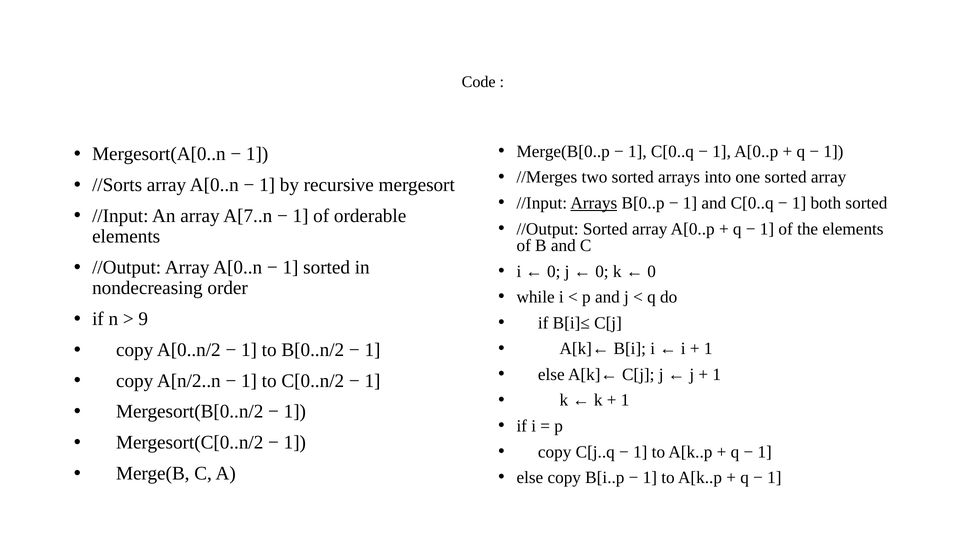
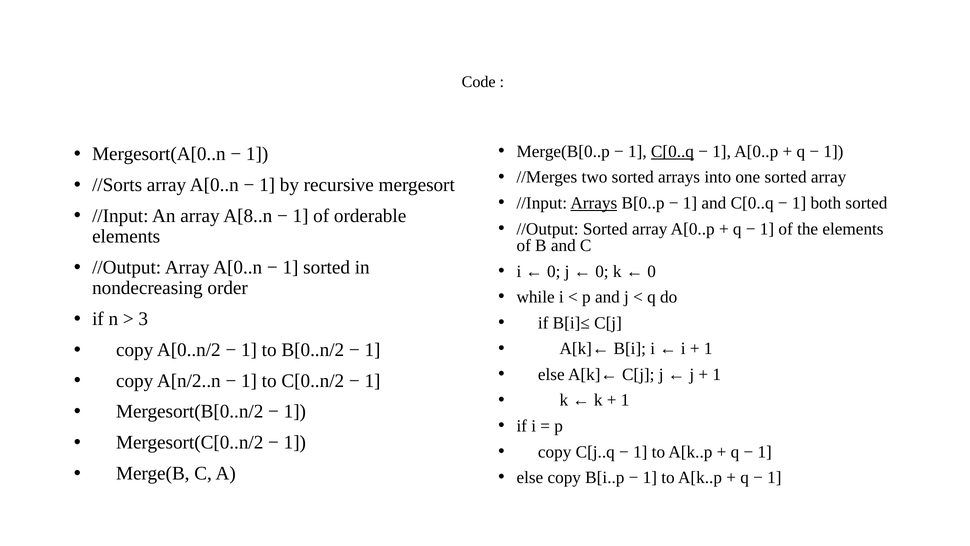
C[0..q at (672, 151) underline: none -> present
A[7..n: A[7..n -> A[8..n
9: 9 -> 3
